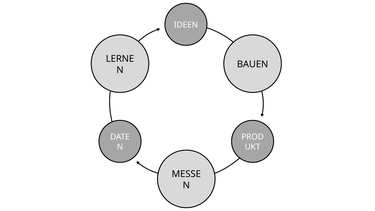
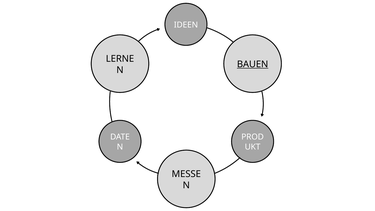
BAUEN underline: none -> present
